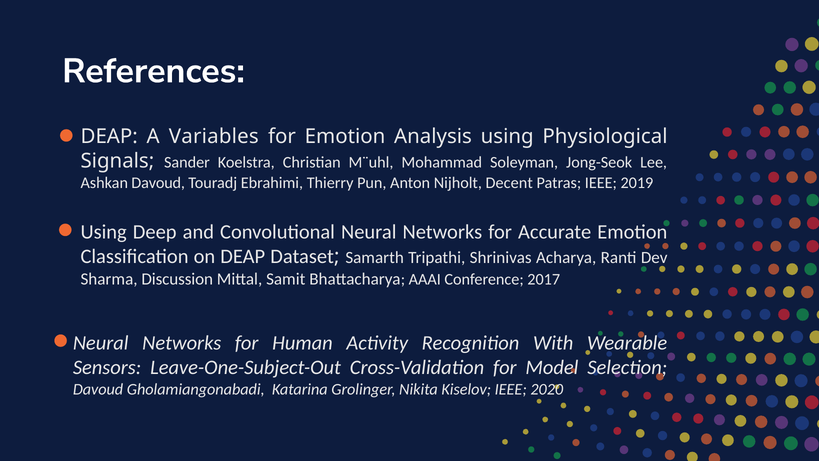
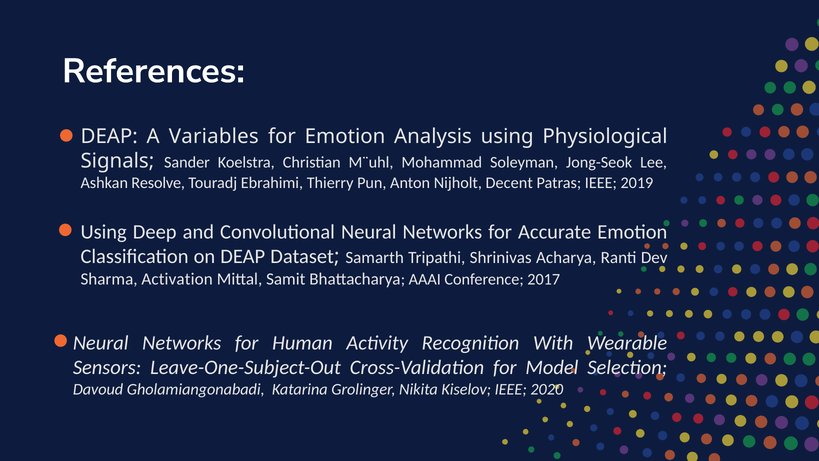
Ashkan Davoud: Davoud -> Resolve
Discussion: Discussion -> Activation
